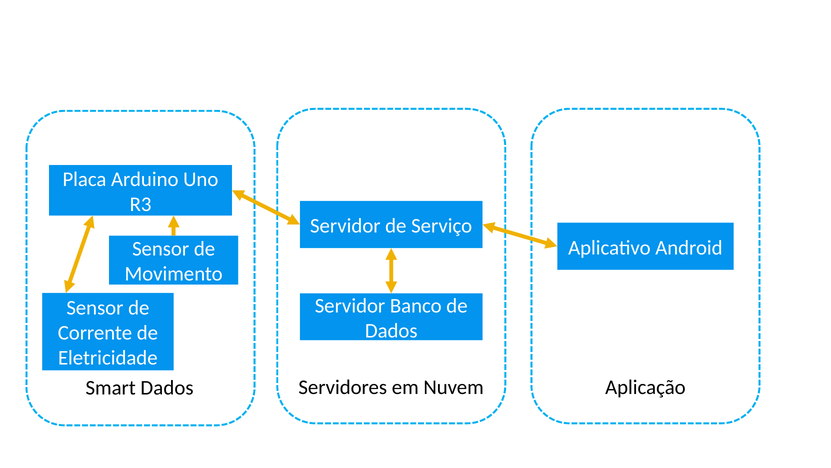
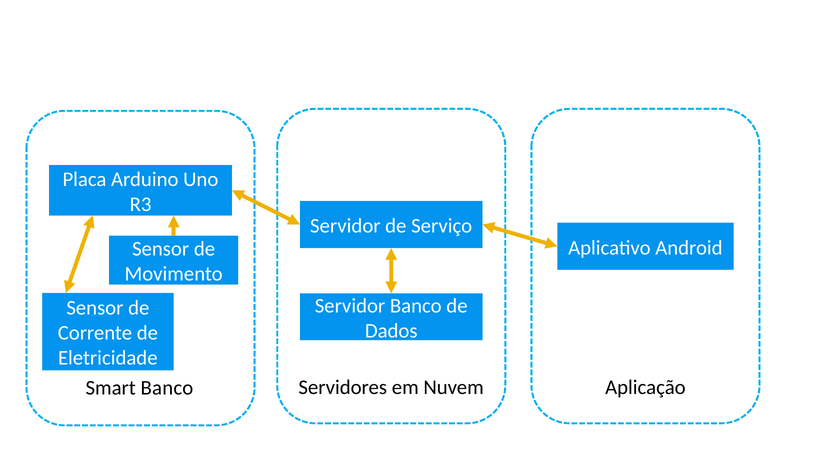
Smart Dados: Dados -> Banco
